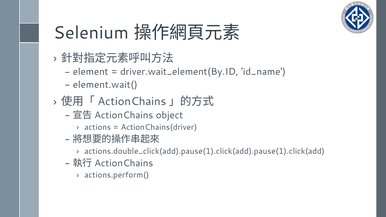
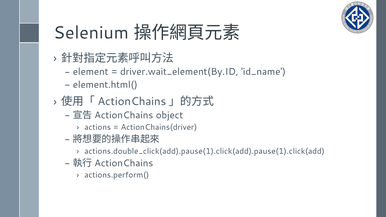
element.wait(: element.wait( -> element.html(
